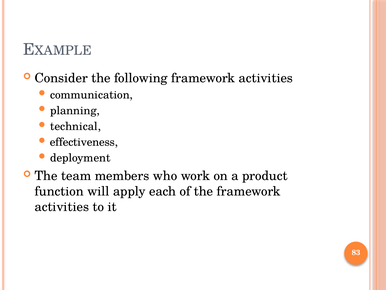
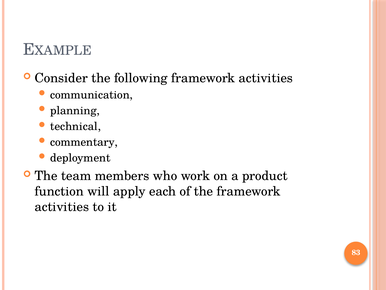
effectiveness: effectiveness -> commentary
